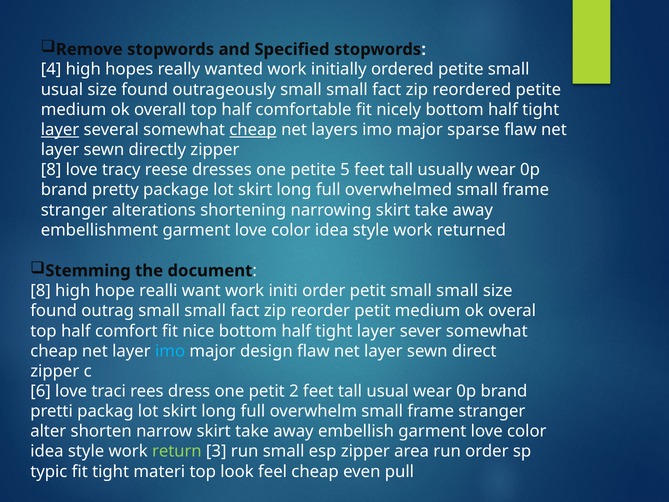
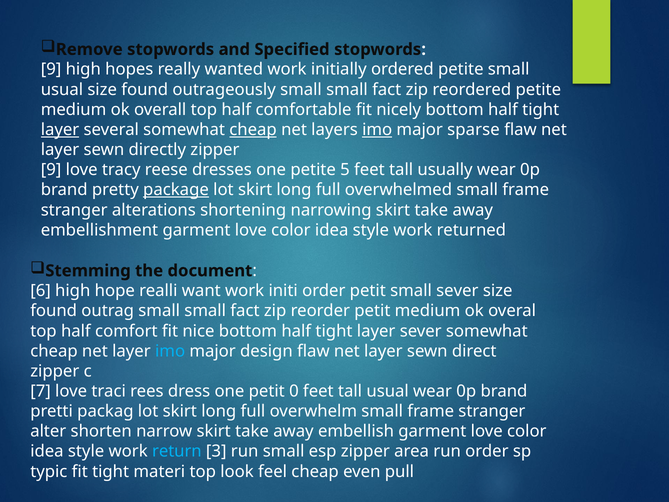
4 at (51, 69): 4 -> 9
imo at (377, 130) underline: none -> present
8 at (51, 170): 8 -> 9
package underline: none -> present
8 at (41, 291): 8 -> 6
petit small small: small -> sever
6: 6 -> 7
2: 2 -> 0
return colour: light green -> light blue
